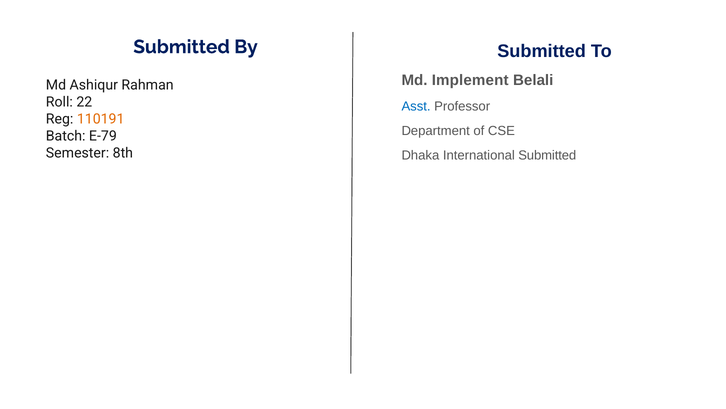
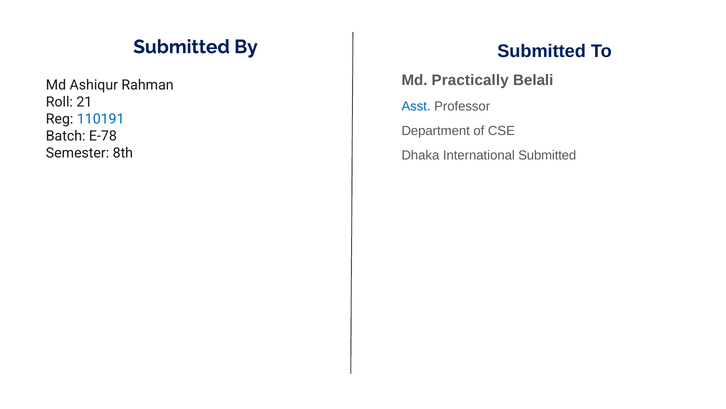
Implement: Implement -> Practically
22: 22 -> 21
110191 colour: orange -> blue
E-79: E-79 -> E-78
